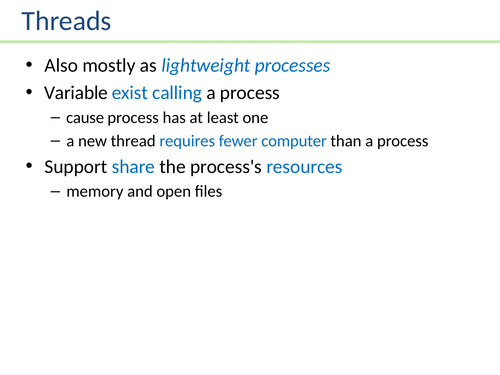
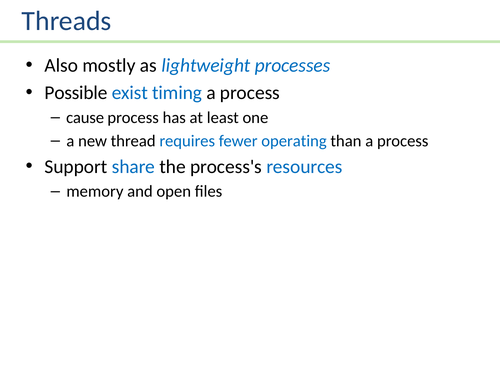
Variable: Variable -> Possible
calling: calling -> timing
computer: computer -> operating
